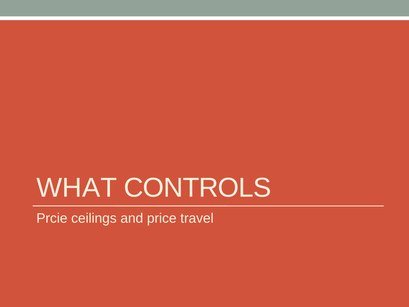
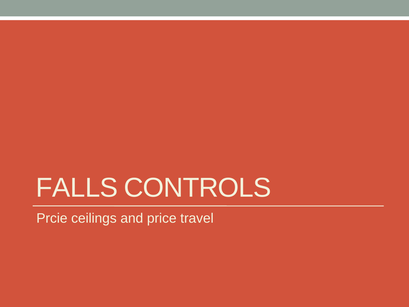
WHAT: WHAT -> FALLS
